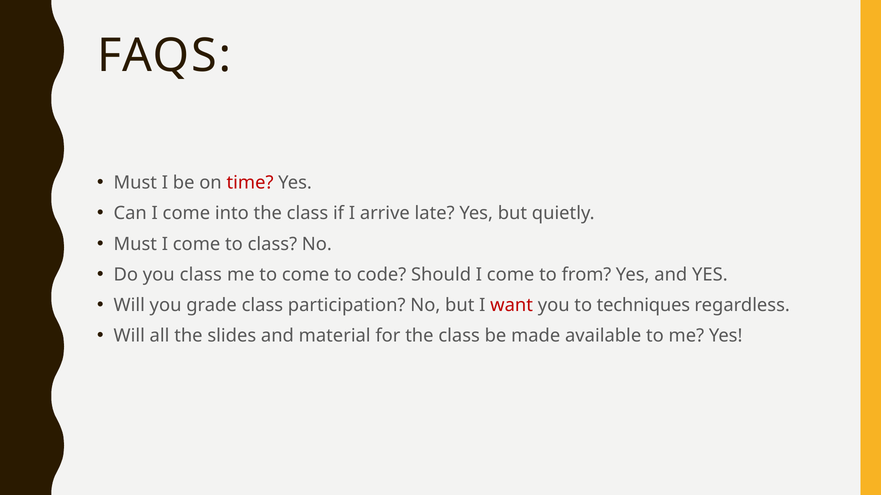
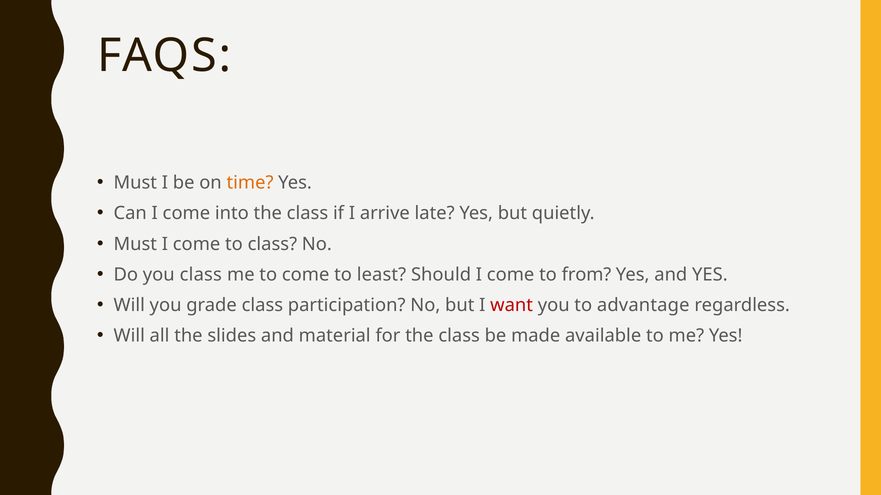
time colour: red -> orange
code: code -> least
techniques: techniques -> advantage
